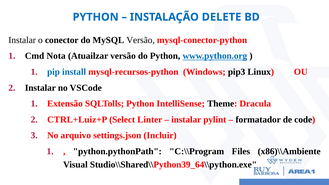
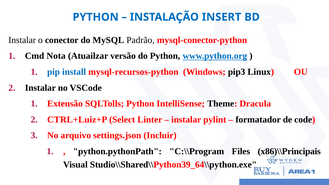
DELETE: DELETE -> INSERT
MySQL Versão: Versão -> Padrão
x86)\\Ambiente: x86)\\Ambiente -> x86)\\Principais
